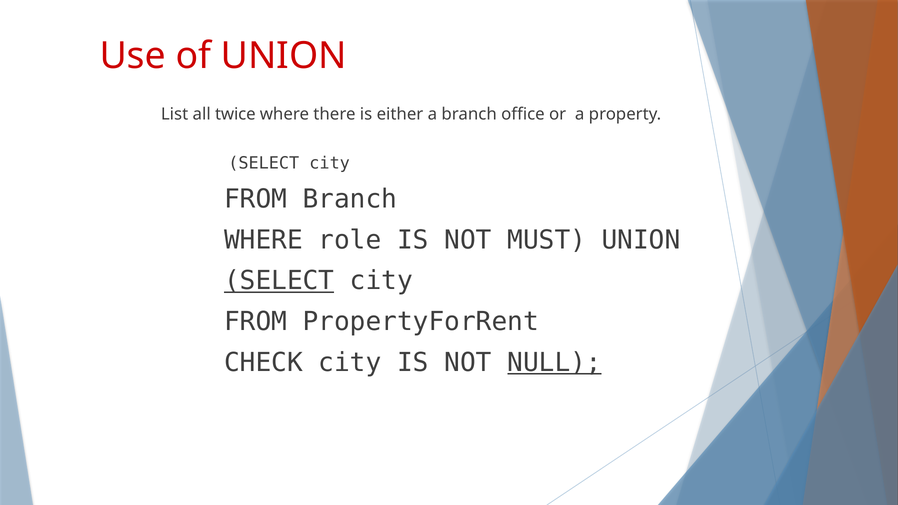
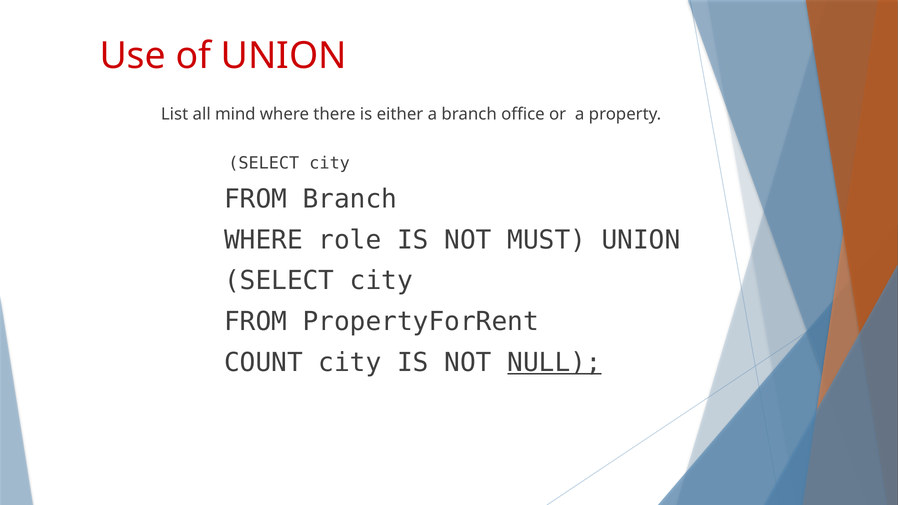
twice: twice -> mind
SELECT at (279, 281) underline: present -> none
CHECK: CHECK -> COUNT
